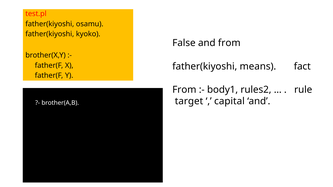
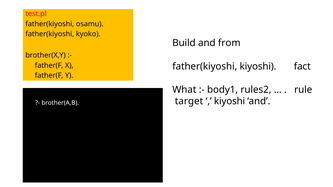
False: False -> Build
father(kiyoshi means: means -> kiyoshi
From at (184, 90): From -> What
capital at (229, 101): capital -> kiyoshi
